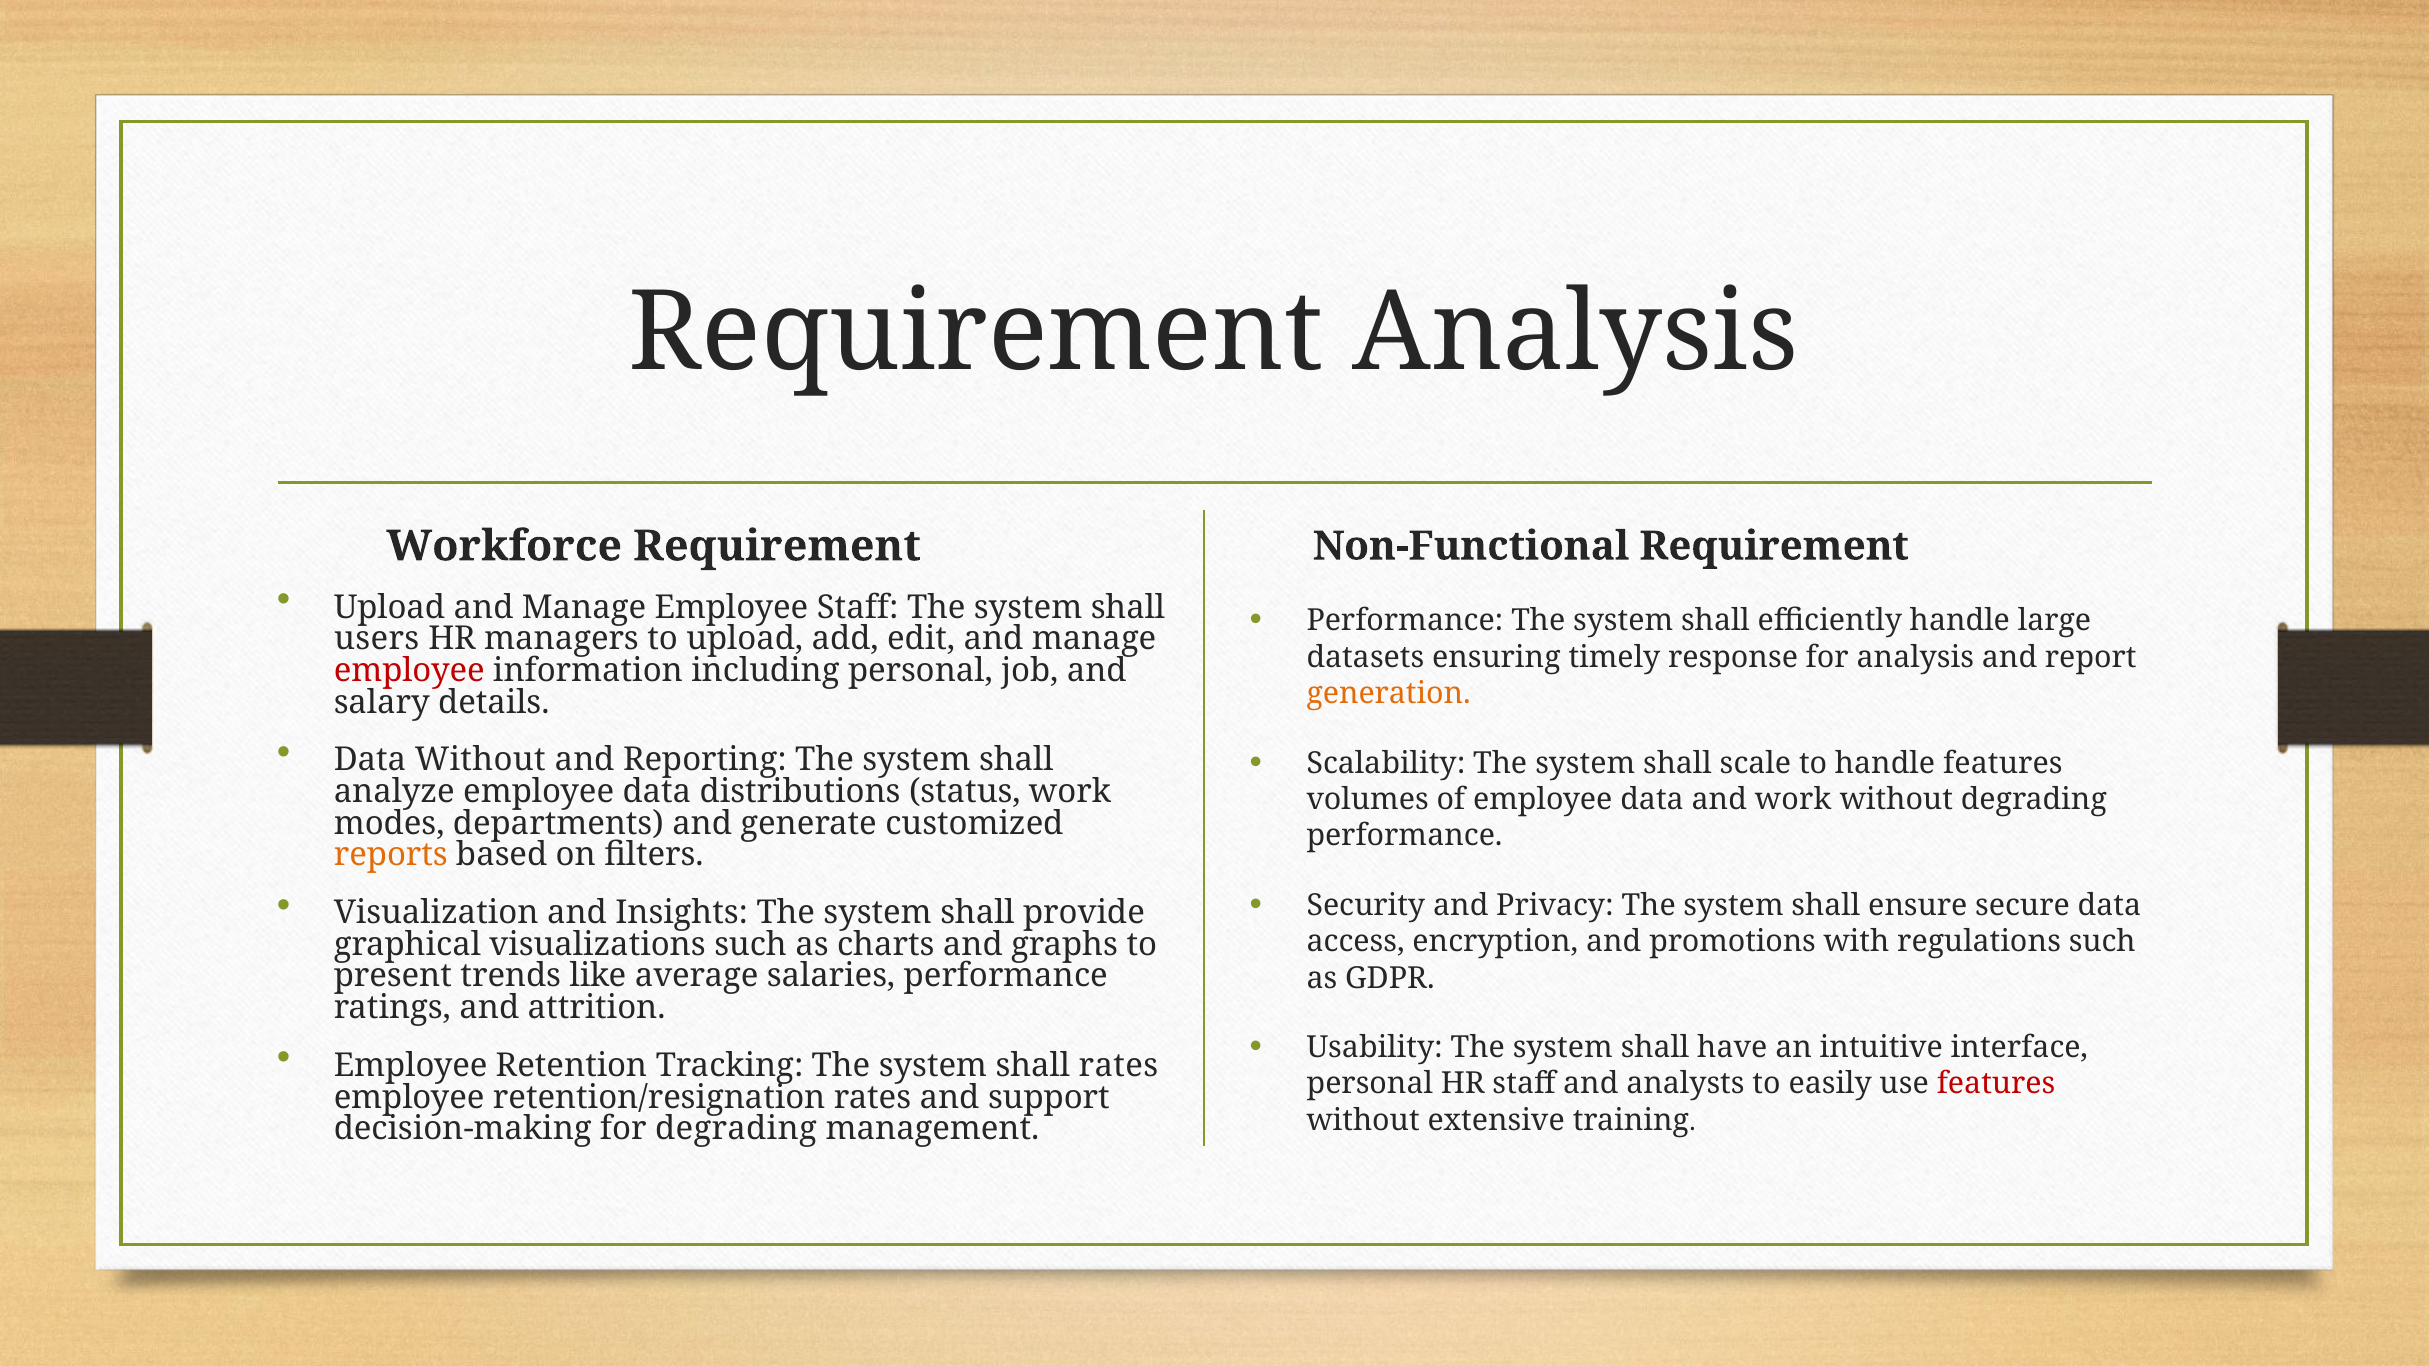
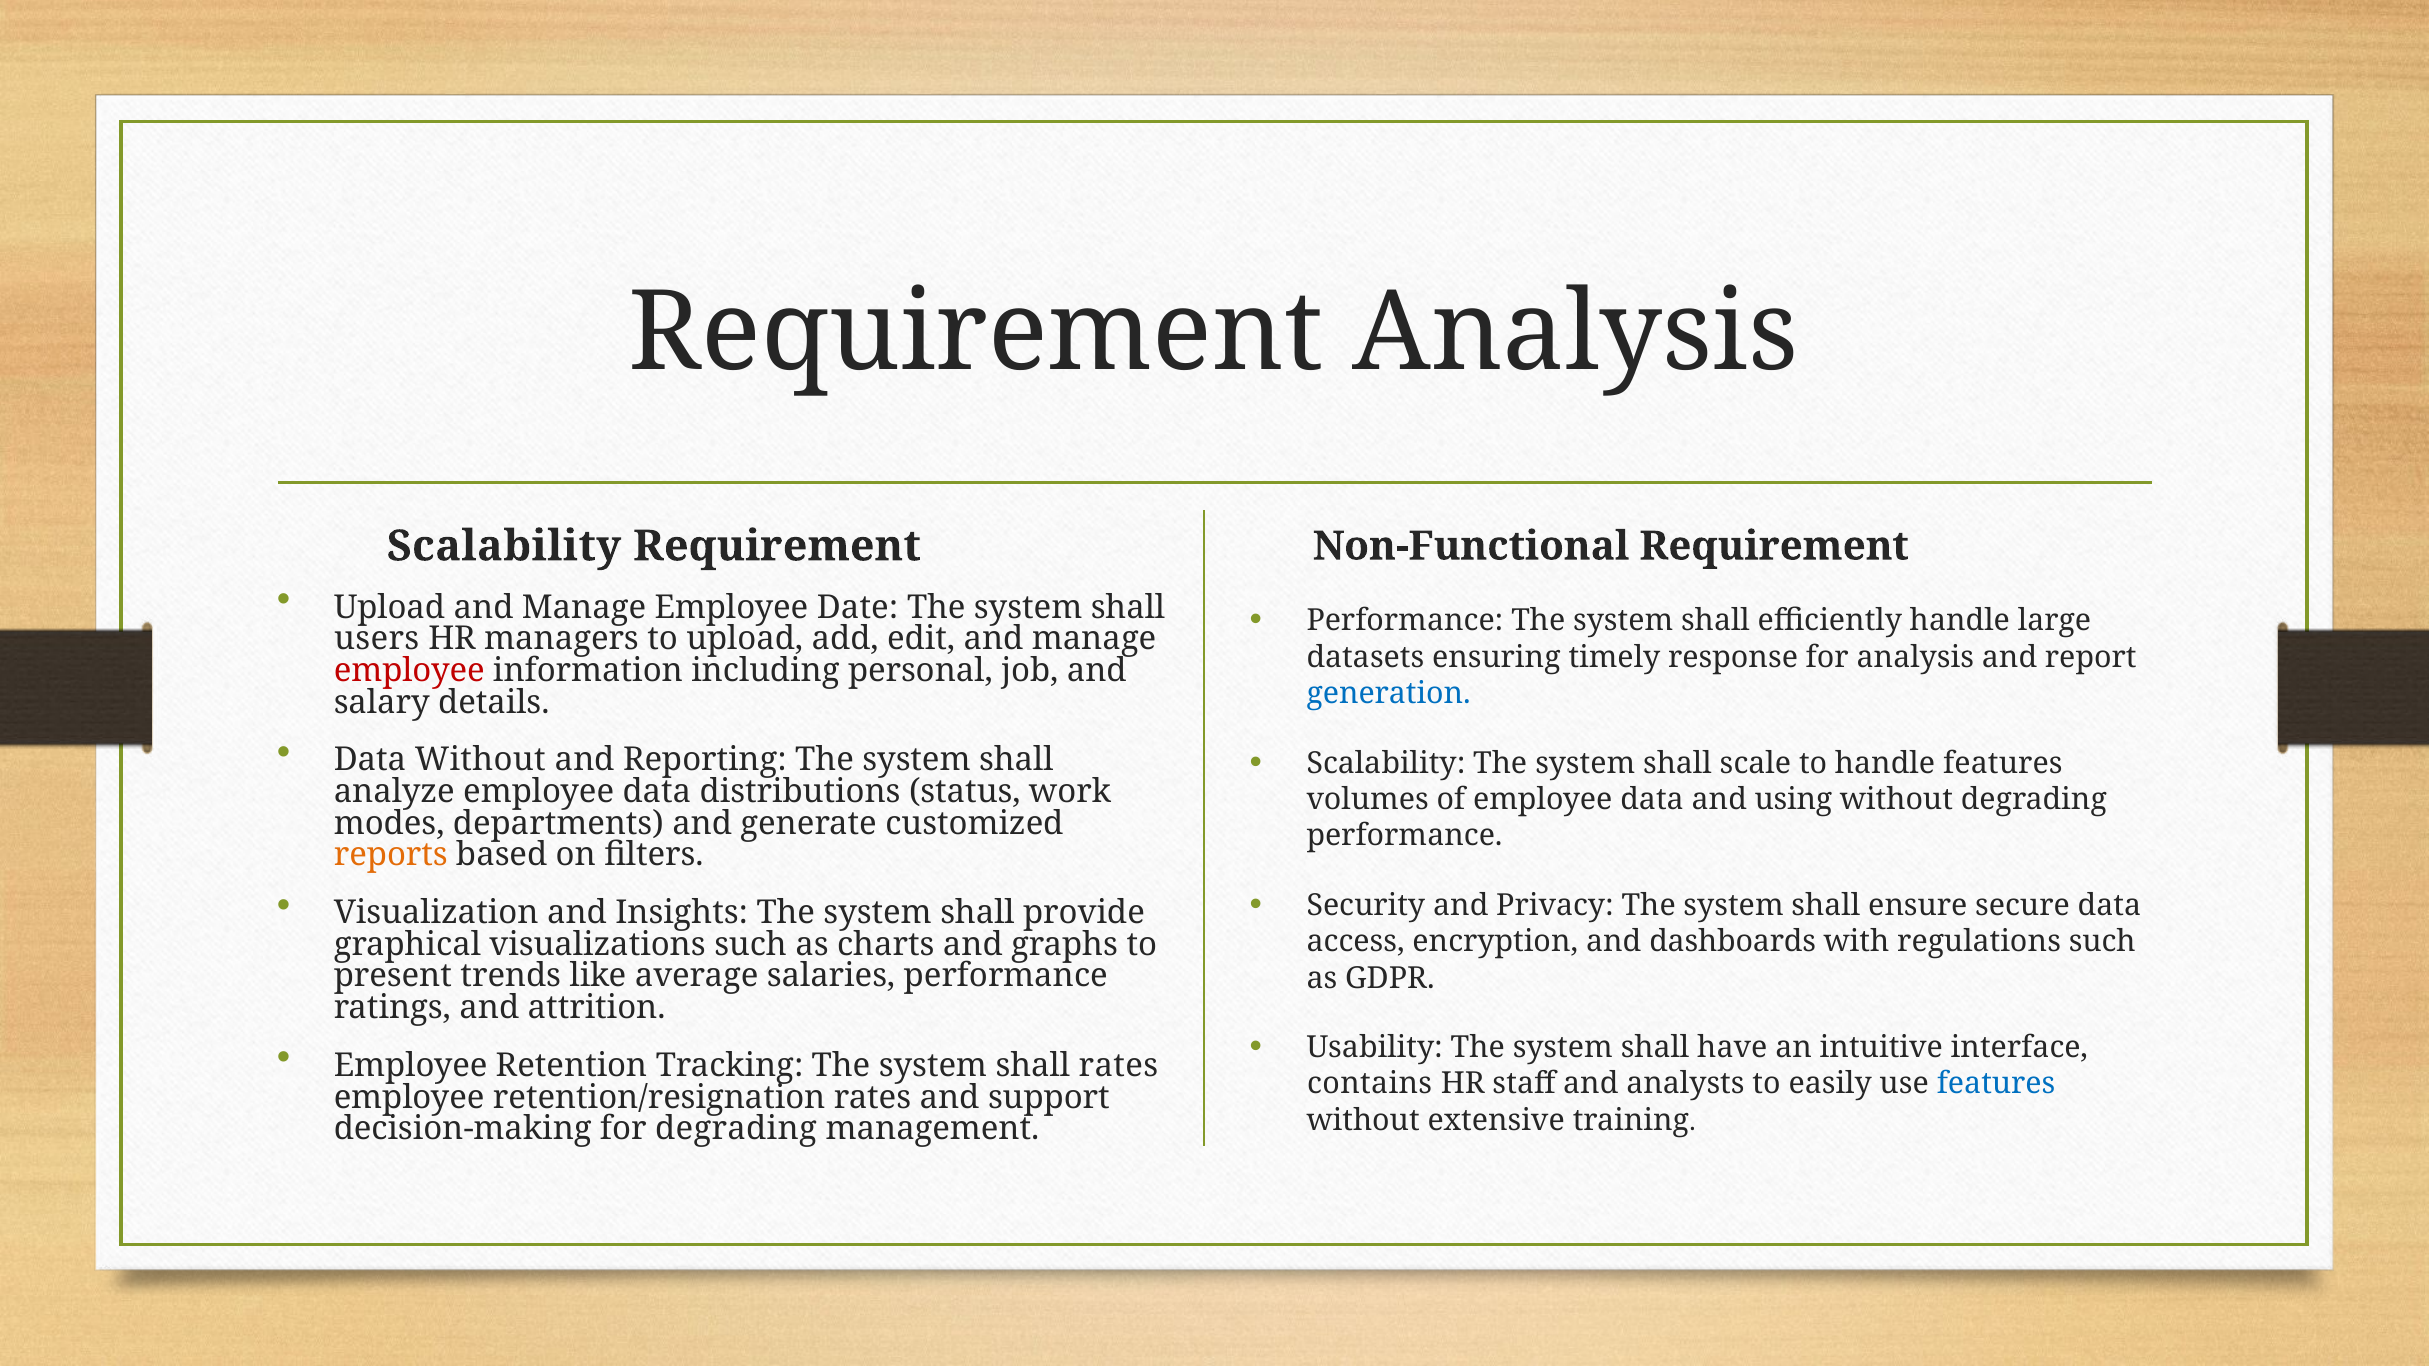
Workforce at (504, 546): Workforce -> Scalability
Employee Staff: Staff -> Date
generation colour: orange -> blue
and work: work -> using
promotions: promotions -> dashboards
personal at (1370, 1084): personal -> contains
features at (1996, 1084) colour: red -> blue
